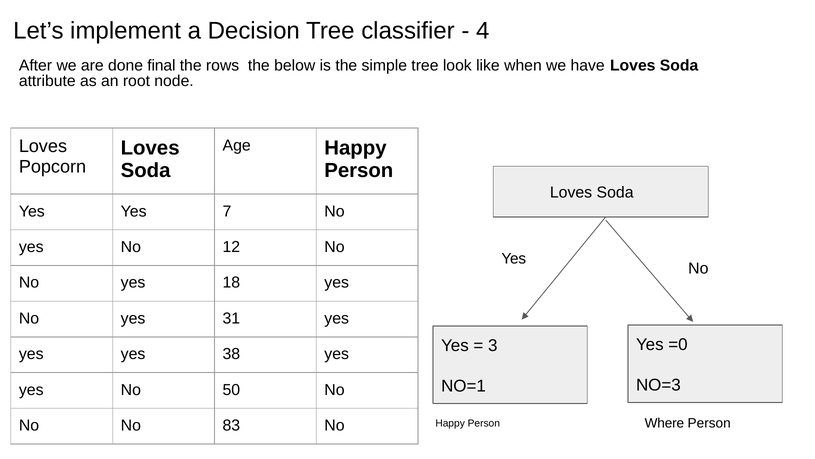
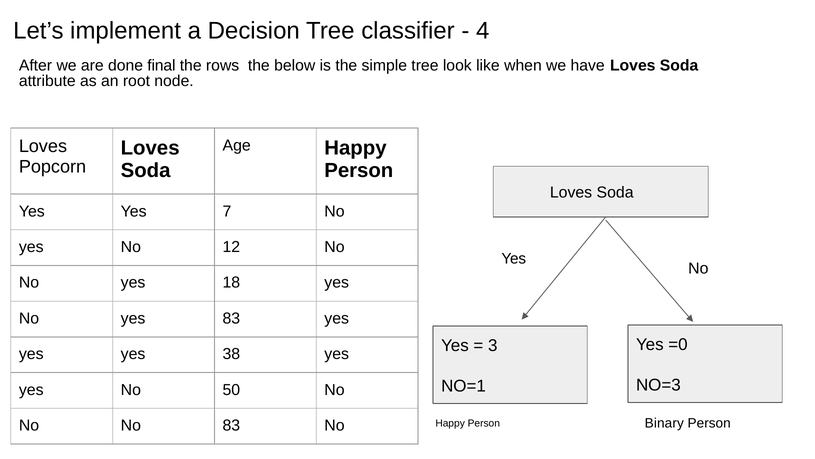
yes 31: 31 -> 83
Where: Where -> Binary
